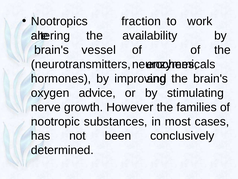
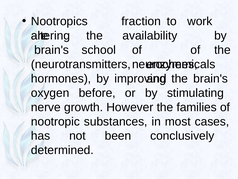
vessel: vessel -> school
advice: advice -> before
